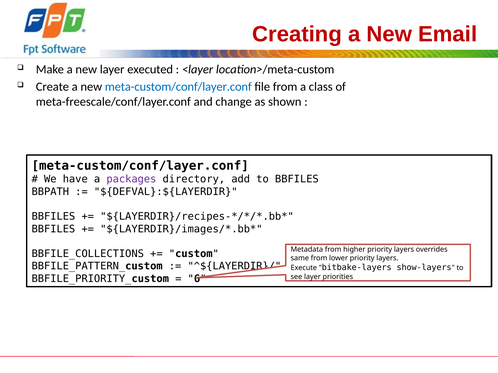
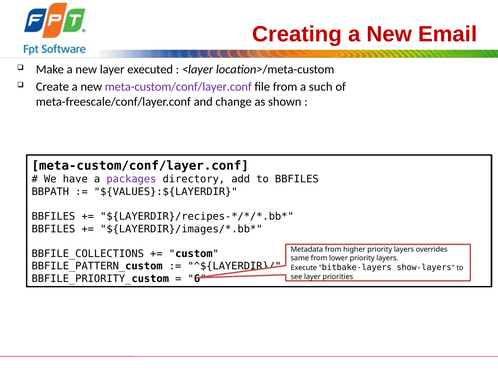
meta-custom/conf/layer.conf at (178, 87) colour: blue -> purple
class: class -> such
${DEFVAL}:${LAYERDIR: ${DEFVAL}:${LAYERDIR -> ${VALUES}:${LAYERDIR
